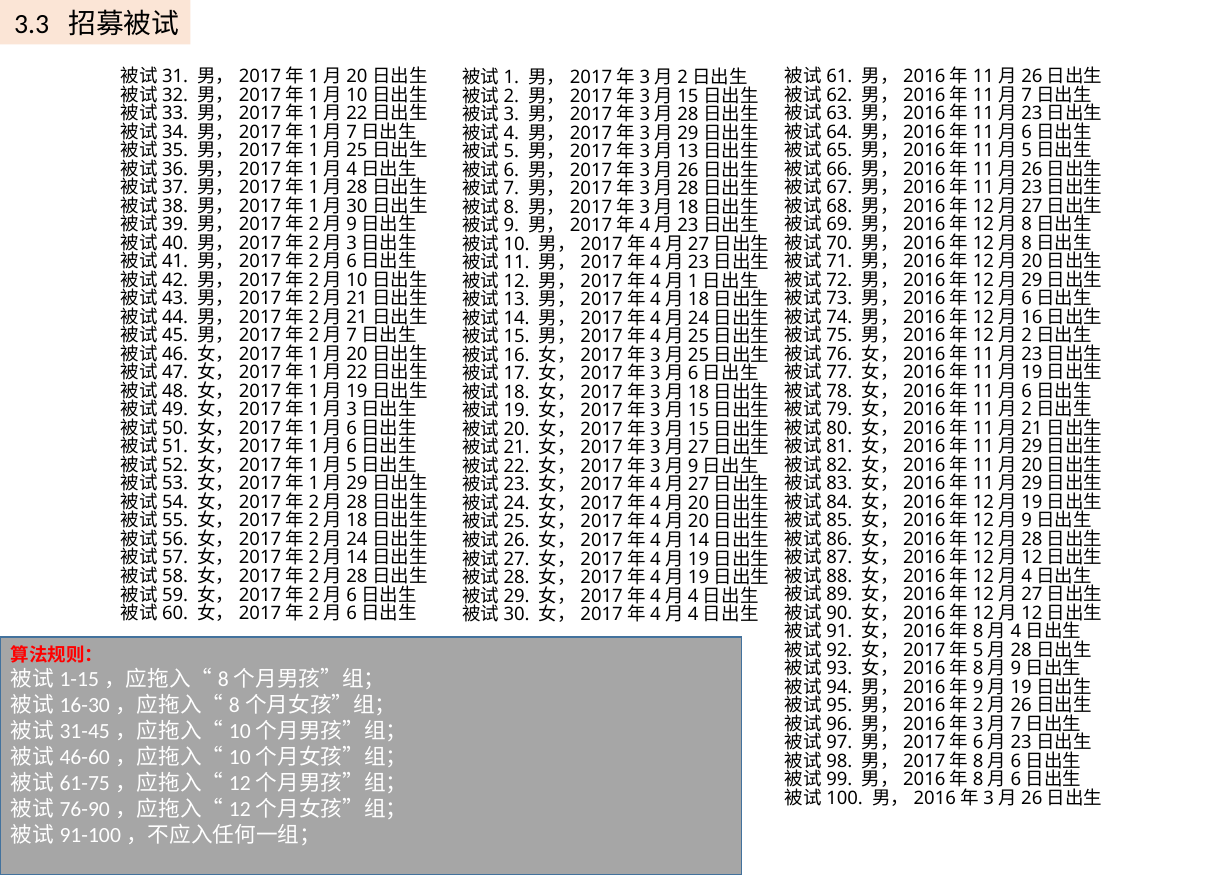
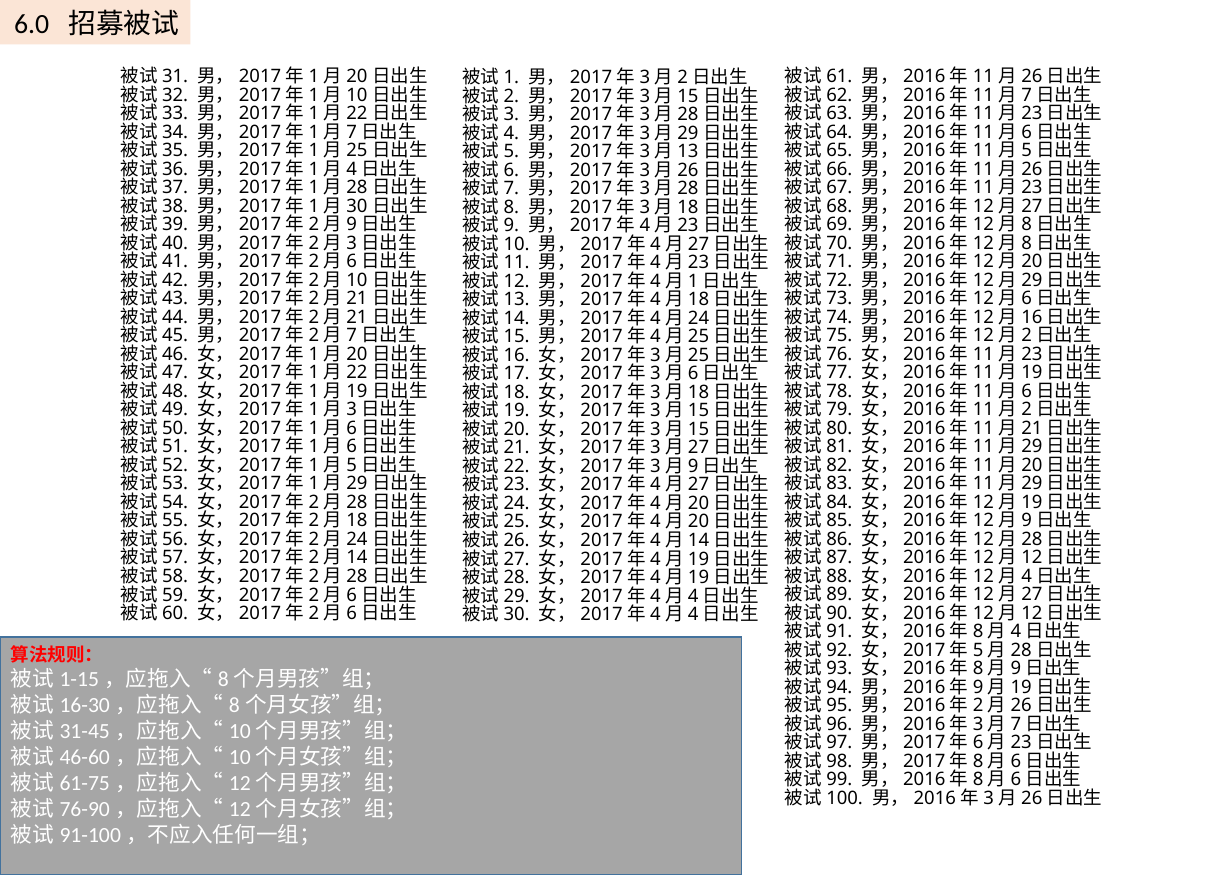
3.3: 3.3 -> 6.0
